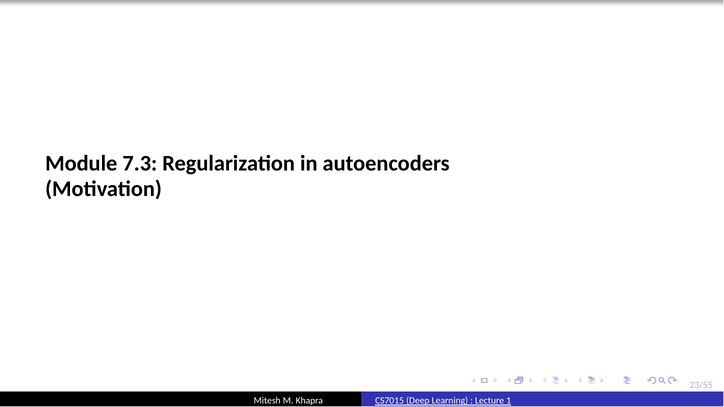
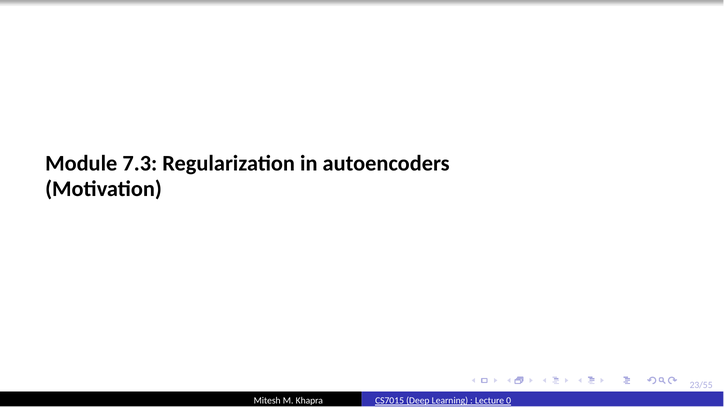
1: 1 -> 0
